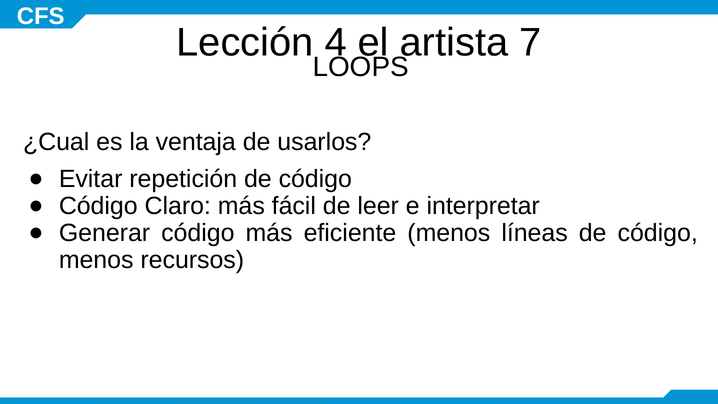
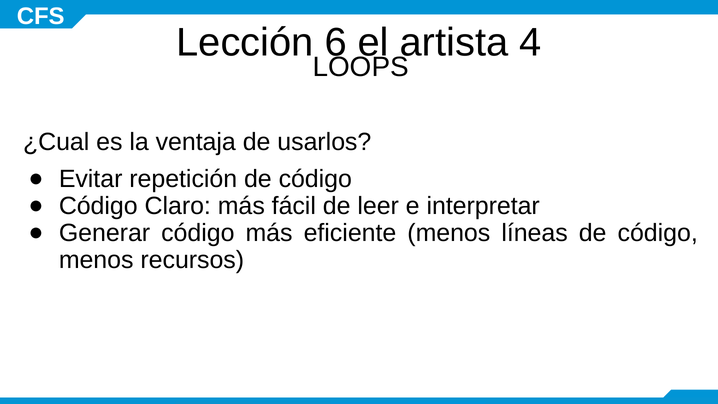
4: 4 -> 6
7: 7 -> 4
